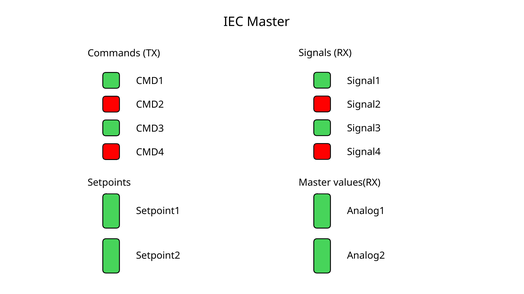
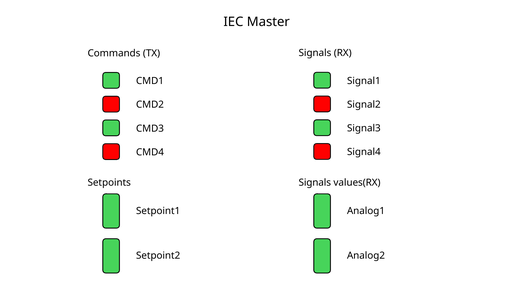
Master at (315, 183): Master -> Signals
